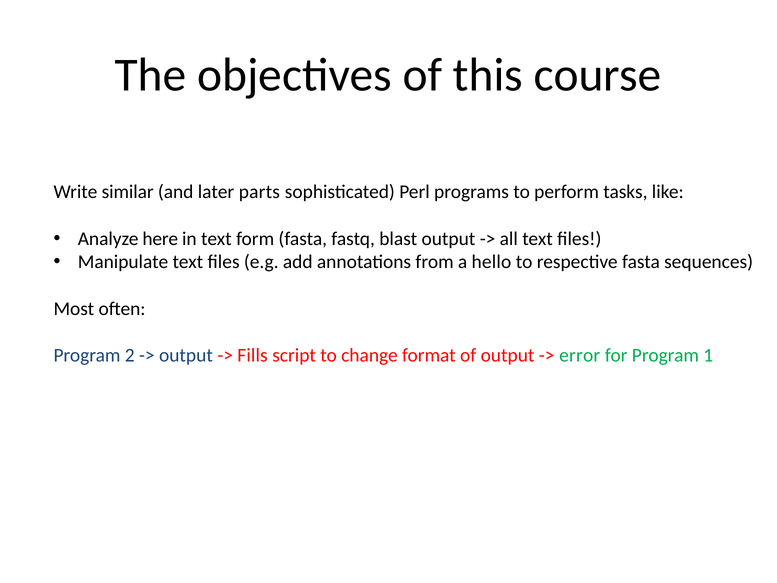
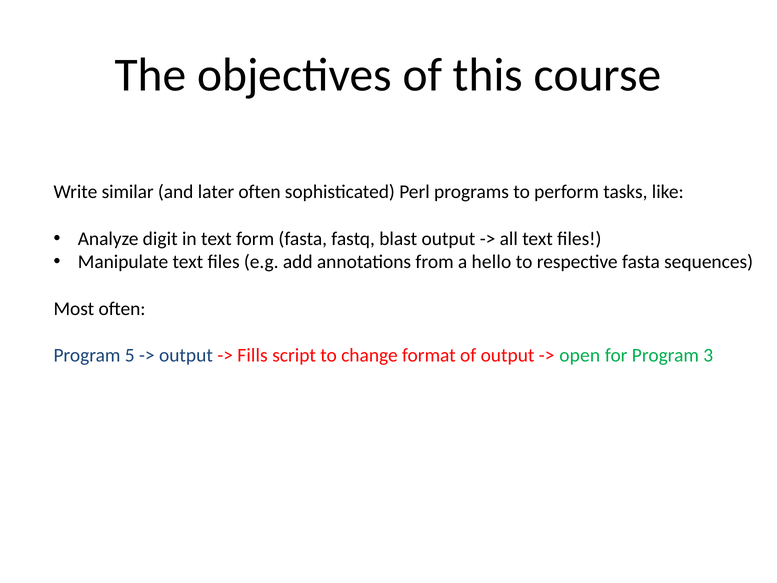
later parts: parts -> often
here: here -> digit
2: 2 -> 5
error: error -> open
1: 1 -> 3
